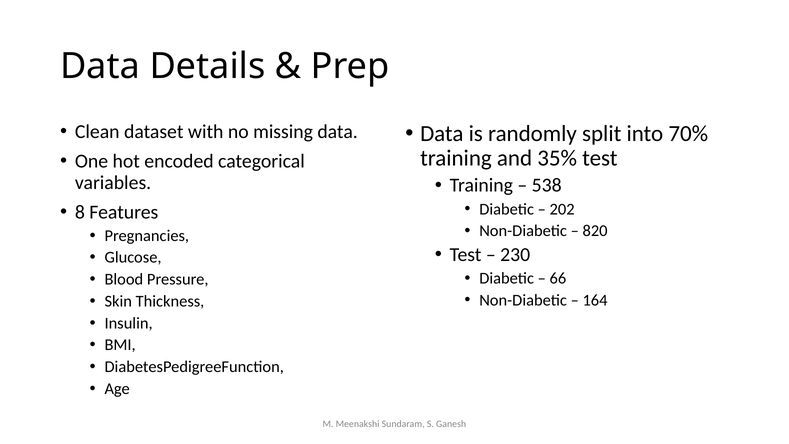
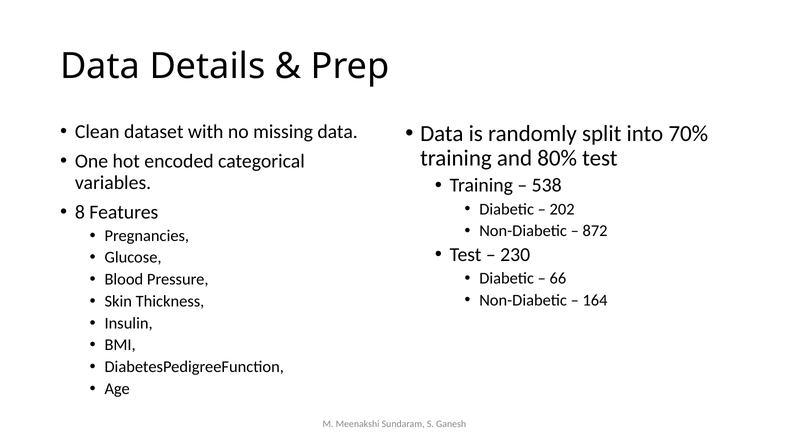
35%: 35% -> 80%
820: 820 -> 872
